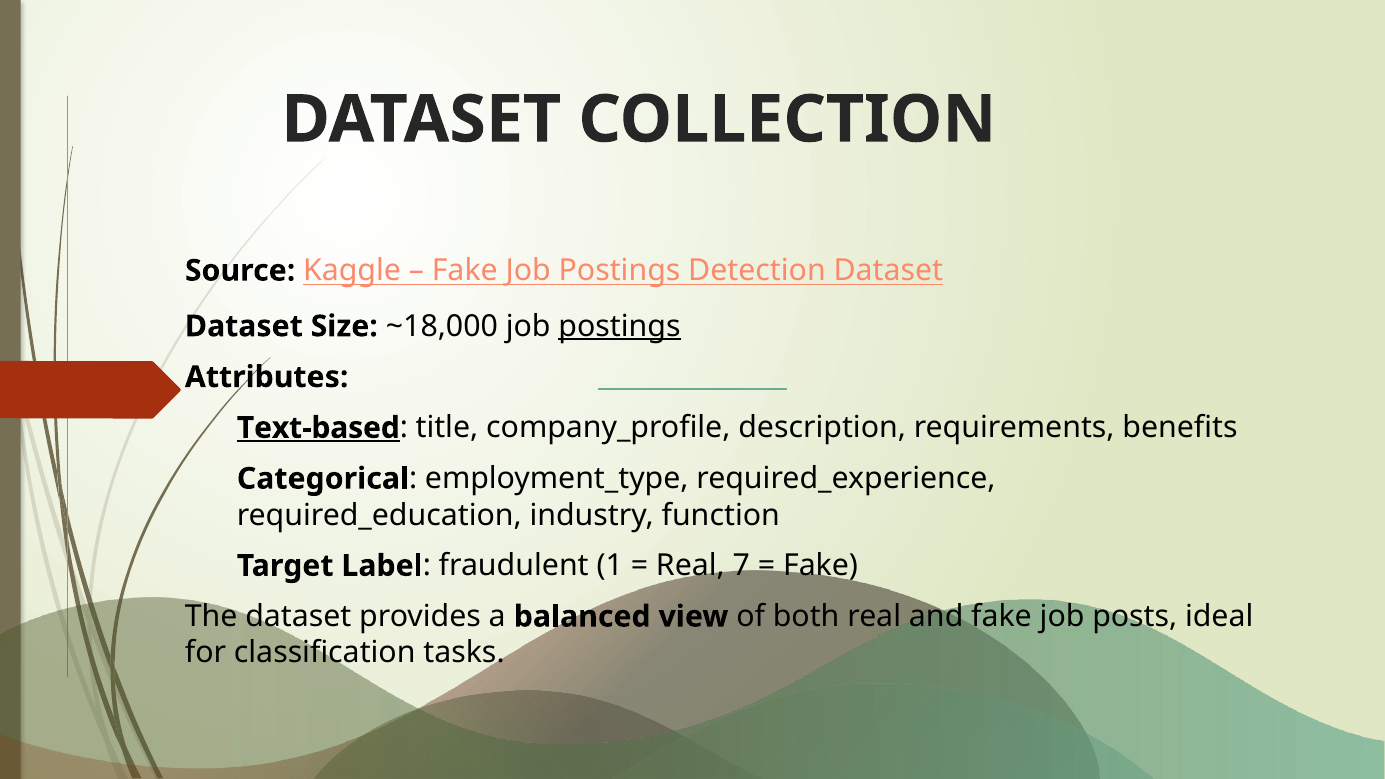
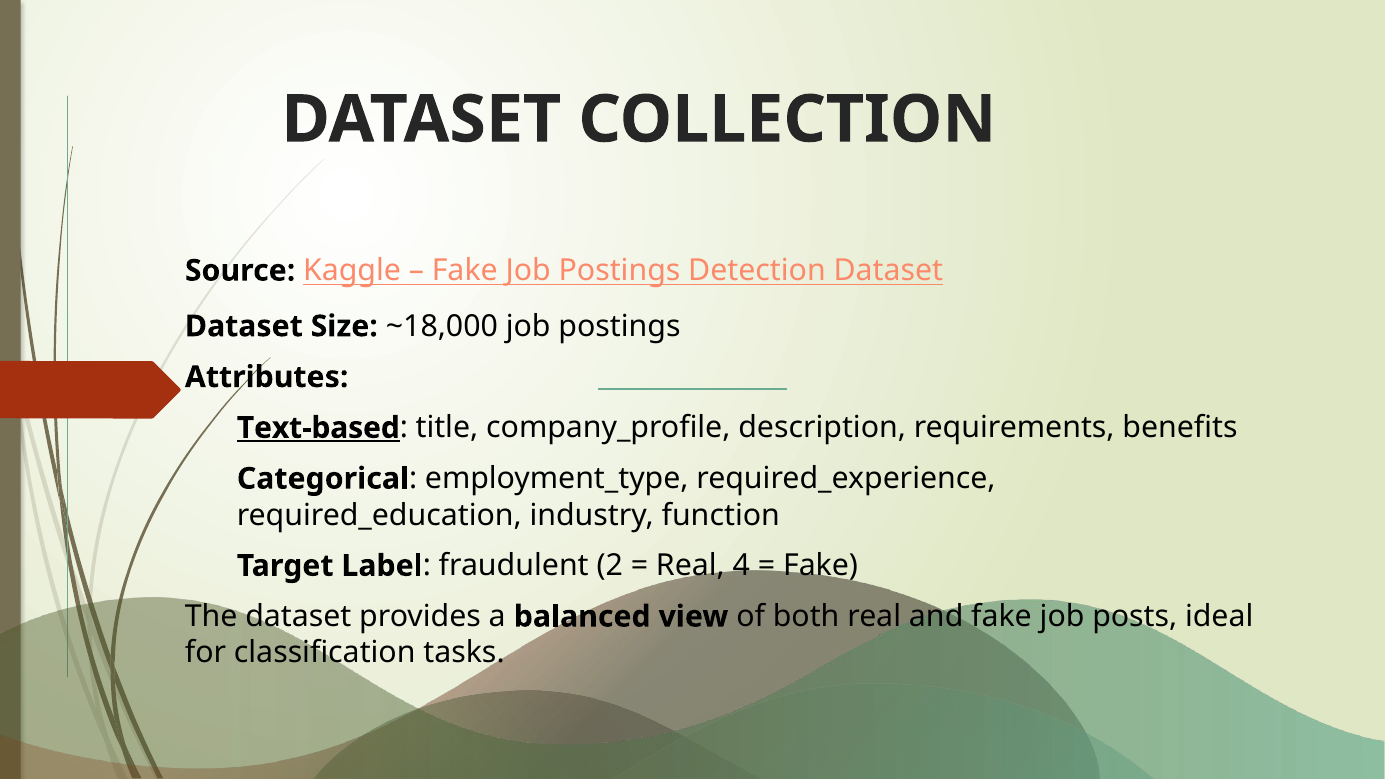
postings at (619, 326) underline: present -> none
1: 1 -> 2
7: 7 -> 4
